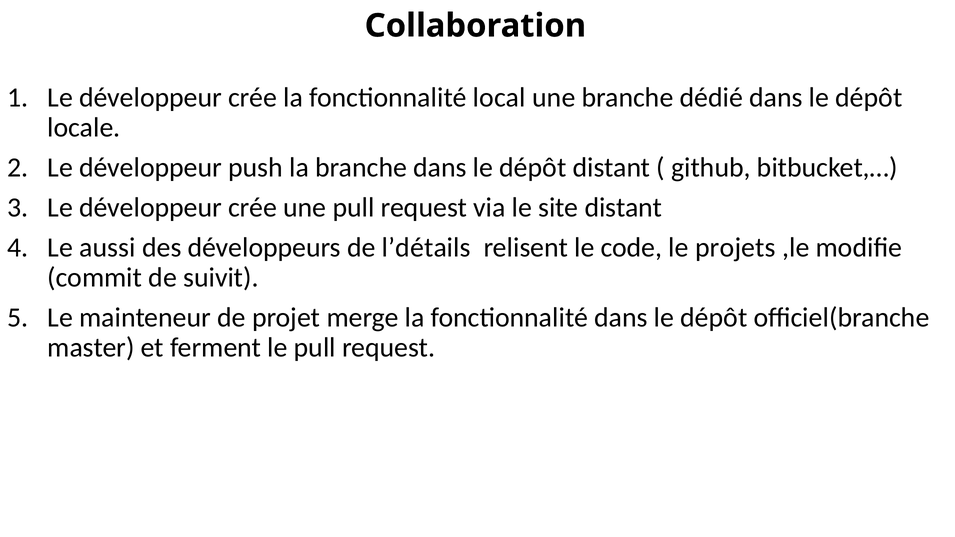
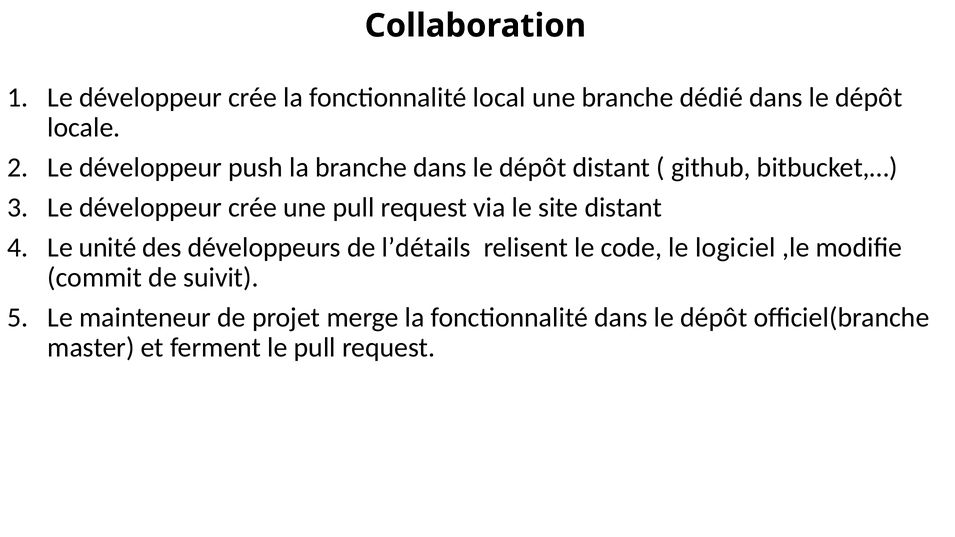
aussi: aussi -> unité
projets: projets -> logiciel
